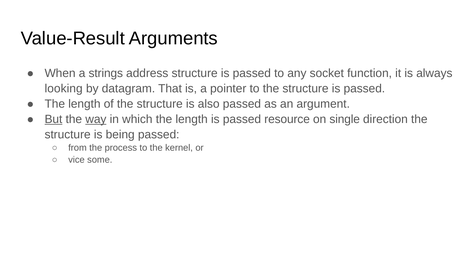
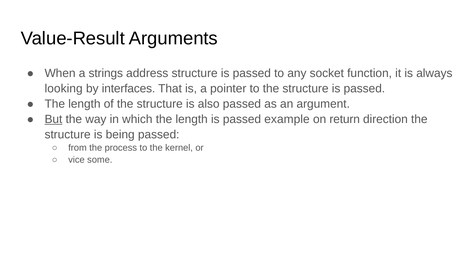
datagram: datagram -> interfaces
way underline: present -> none
resource: resource -> example
single: single -> return
